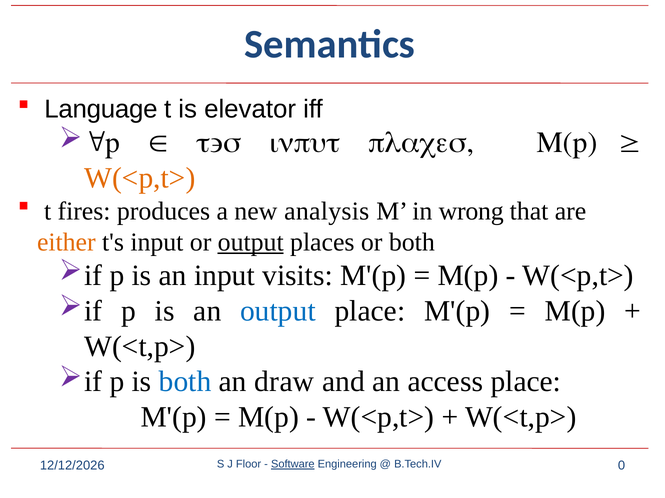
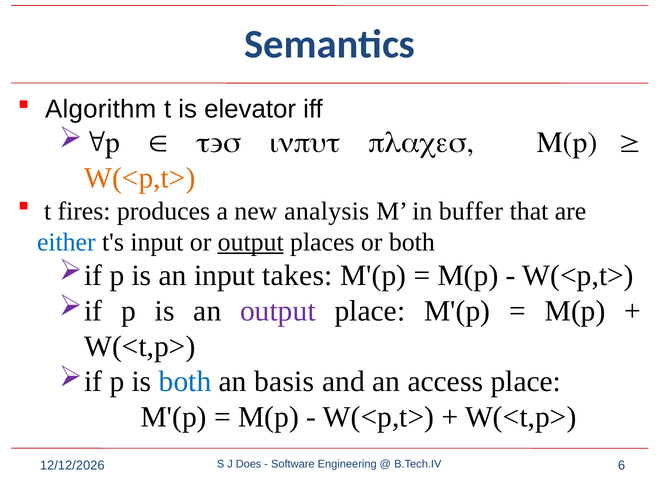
Language: Language -> Algorithm
wrong: wrong -> buffer
either colour: orange -> blue
visits: visits -> takes
output at (278, 311) colour: blue -> purple
draw: draw -> basis
Floor: Floor -> Does
Software underline: present -> none
0: 0 -> 6
